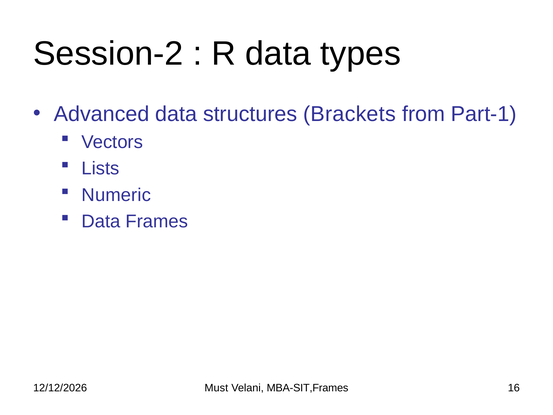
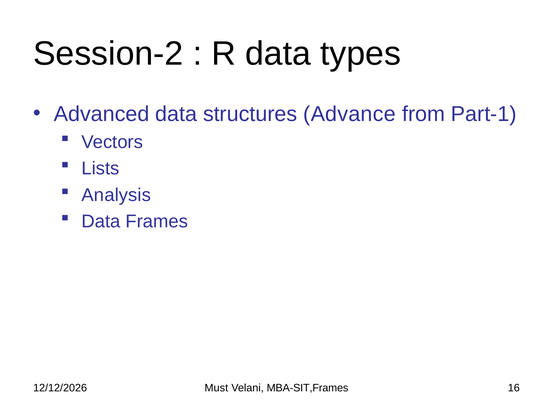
Brackets: Brackets -> Advance
Numeric: Numeric -> Analysis
